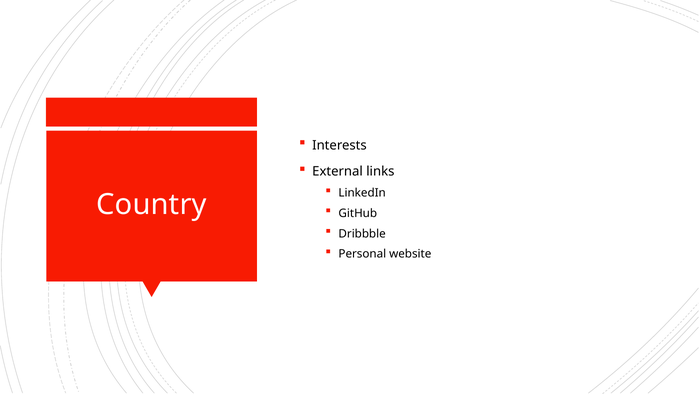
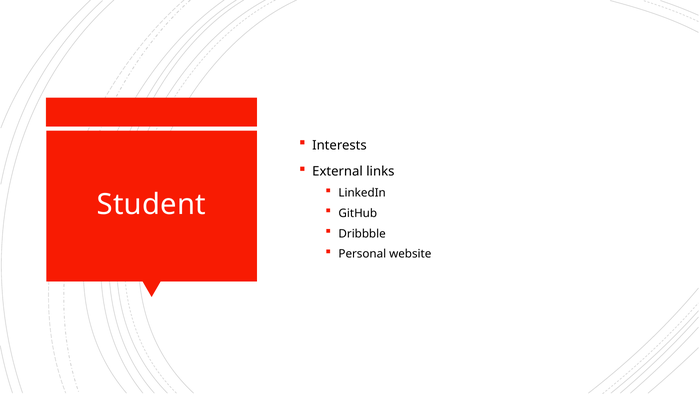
Country: Country -> Student
